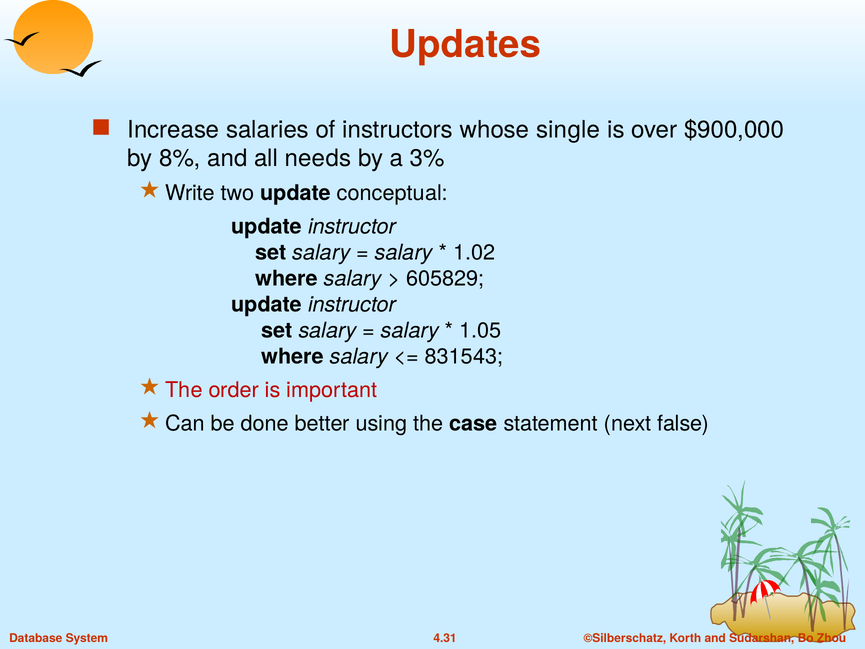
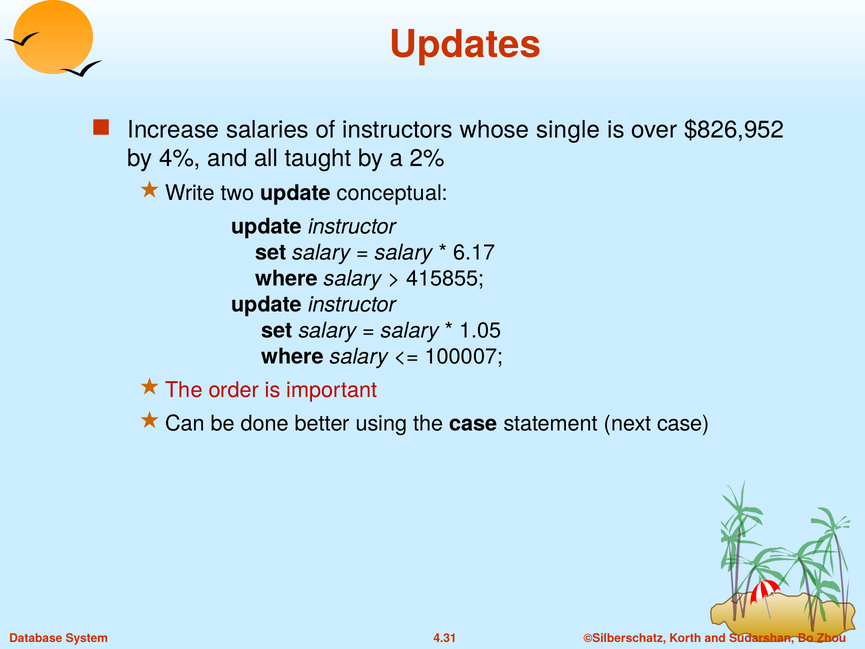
$900,000: $900,000 -> $826,952
8%: 8% -> 4%
needs: needs -> taught
3%: 3% -> 2%
1.02: 1.02 -> 6.17
605829: 605829 -> 415855
831543: 831543 -> 100007
next false: false -> case
